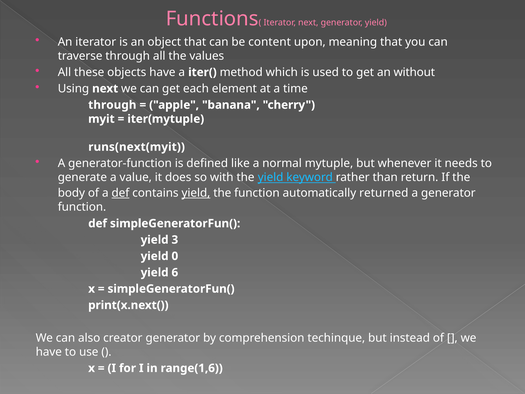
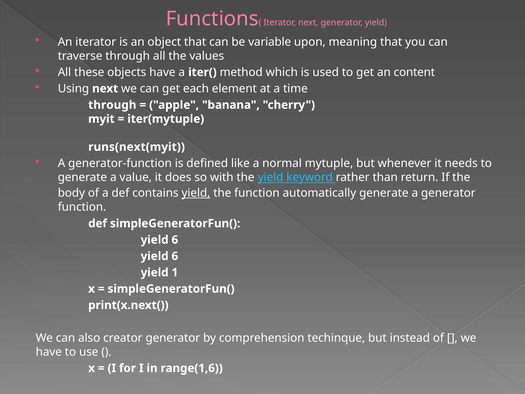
content: content -> variable
without: without -> content
def at (120, 193) underline: present -> none
automatically returned: returned -> generate
3 at (175, 240): 3 -> 6
0 at (175, 256): 0 -> 6
6: 6 -> 1
